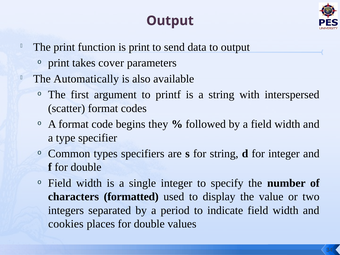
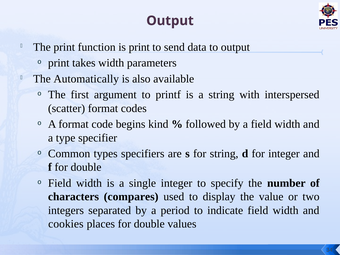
takes cover: cover -> width
they: they -> kind
formatted: formatted -> compares
